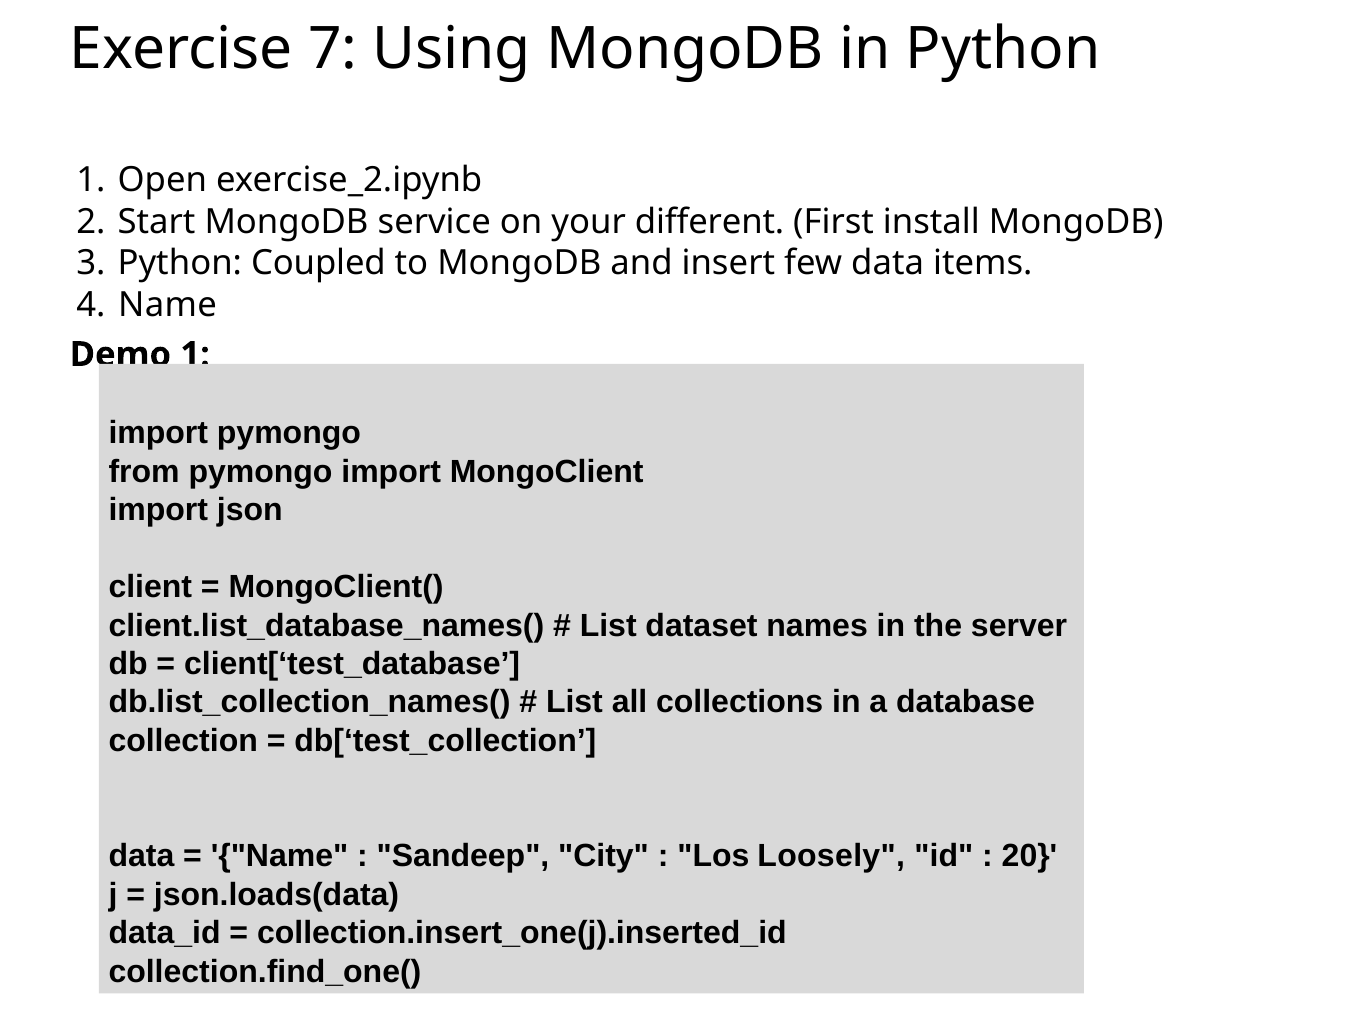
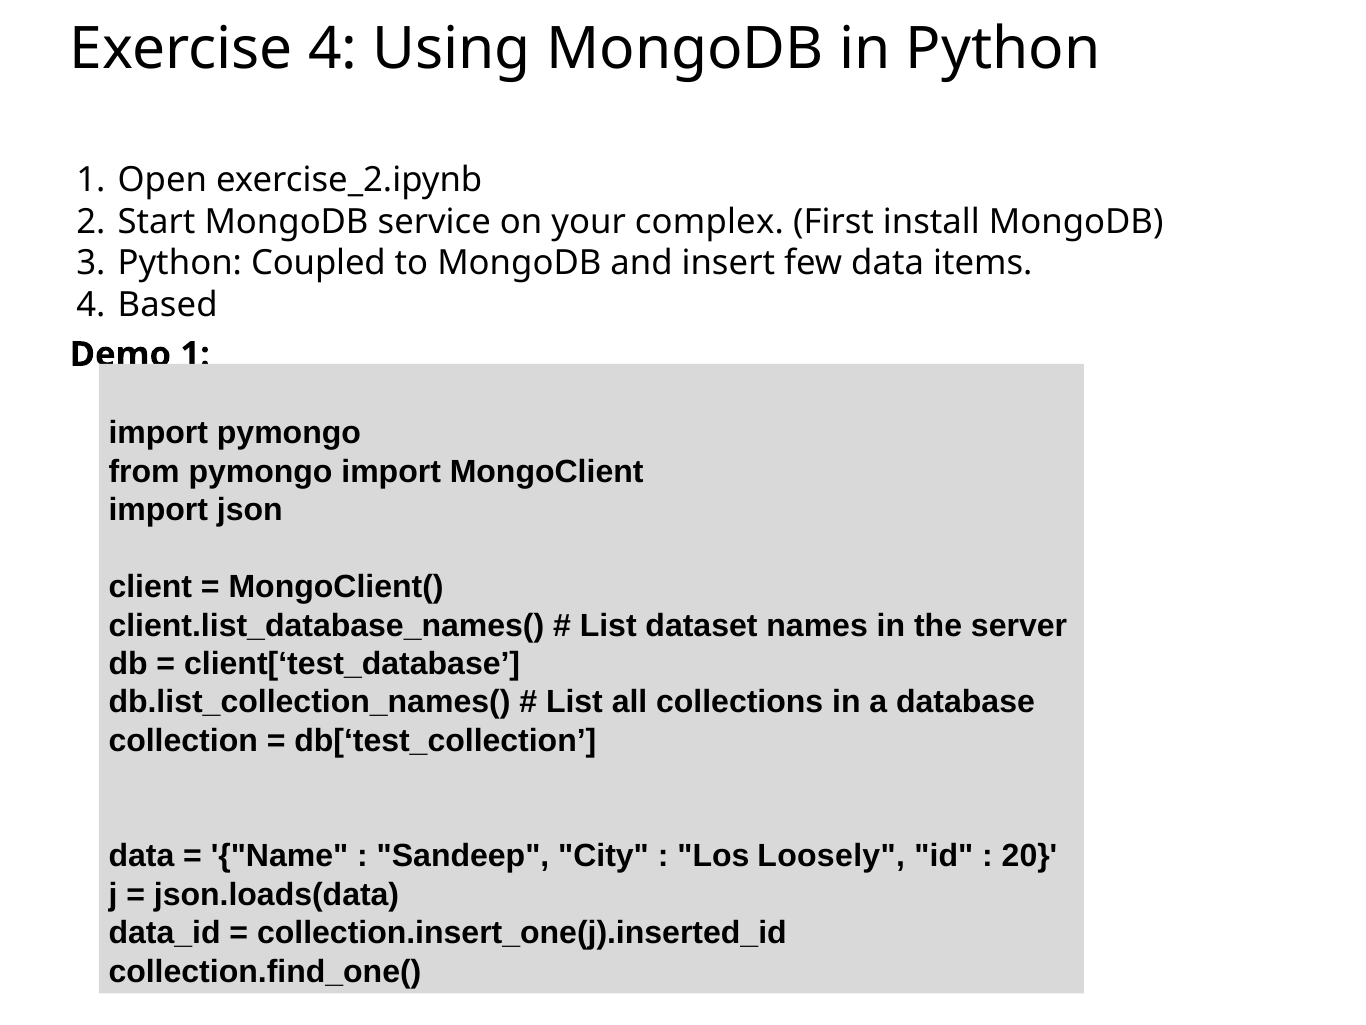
Exercise 7: 7 -> 4
different: different -> complex
Name at (168, 305): Name -> Based
